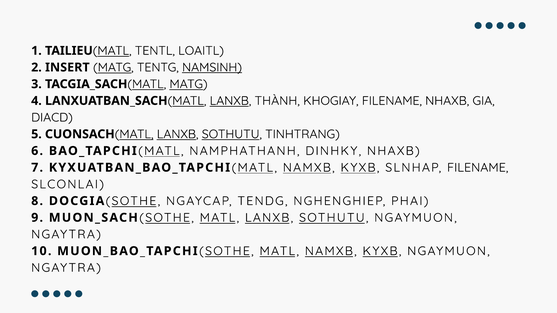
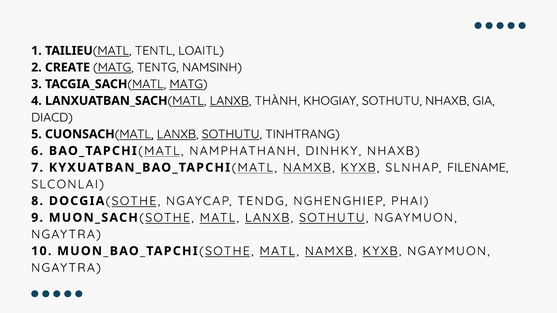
INSERT: INSERT -> CREATE
NAMSINH underline: present -> none
KHOGIAY FILENAME: FILENAME -> SOTHUTU
